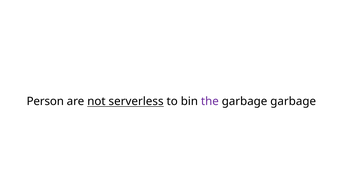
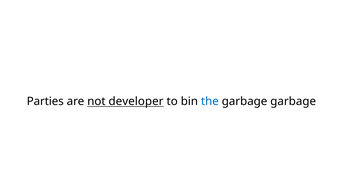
Person: Person -> Parties
serverless: serverless -> developer
the colour: purple -> blue
